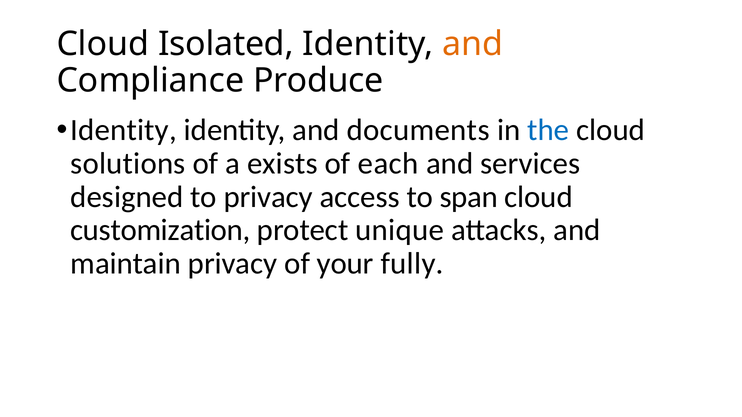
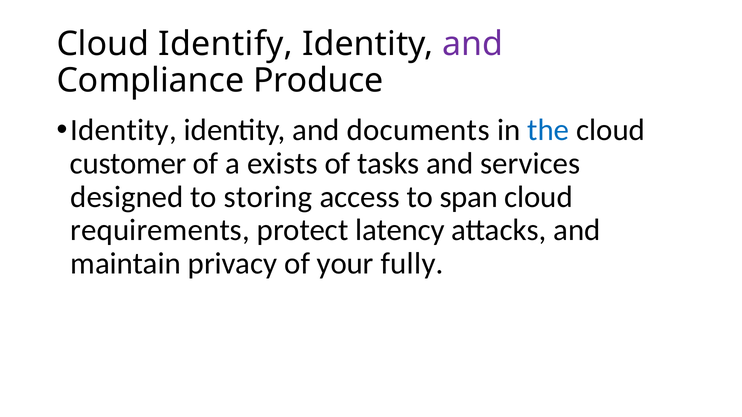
Isolated: Isolated -> Identify
and at (473, 44) colour: orange -> purple
solutions: solutions -> customer
each: each -> tasks
to privacy: privacy -> storing
customization: customization -> requirements
unique: unique -> latency
